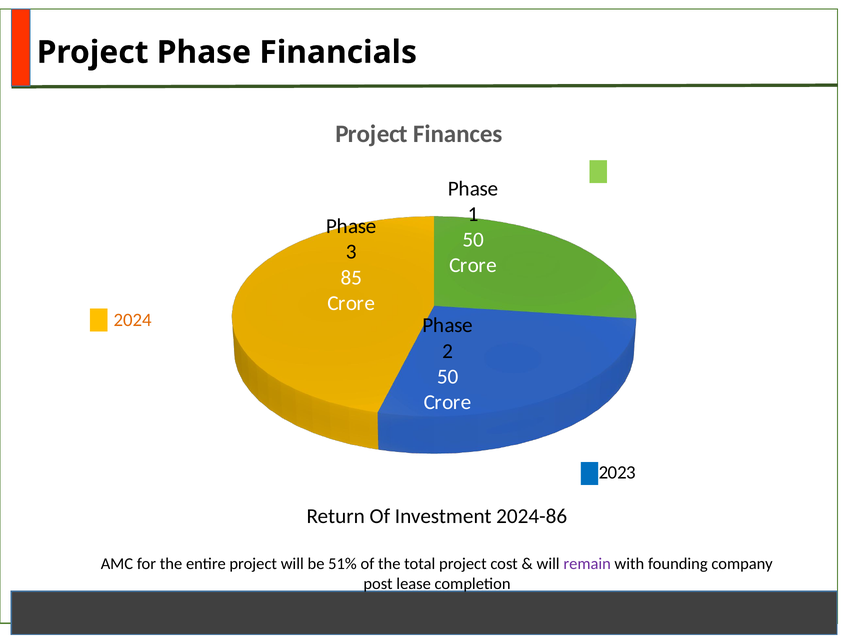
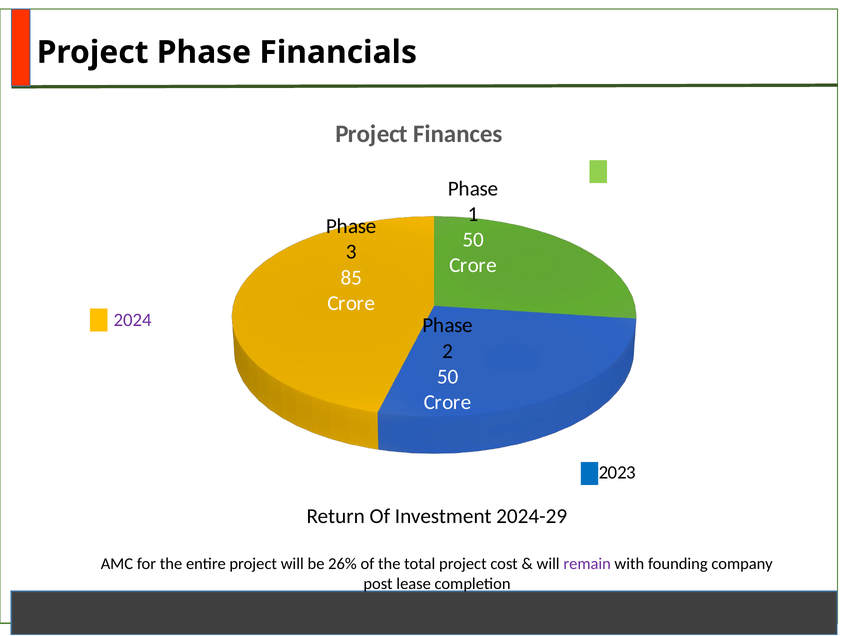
2024 colour: orange -> purple
2024-86: 2024-86 -> 2024-29
51%: 51% -> 26%
